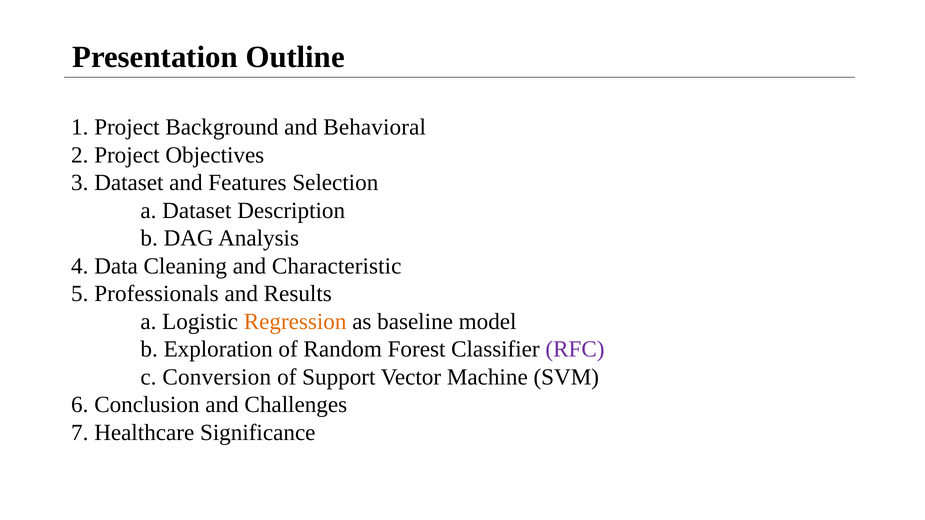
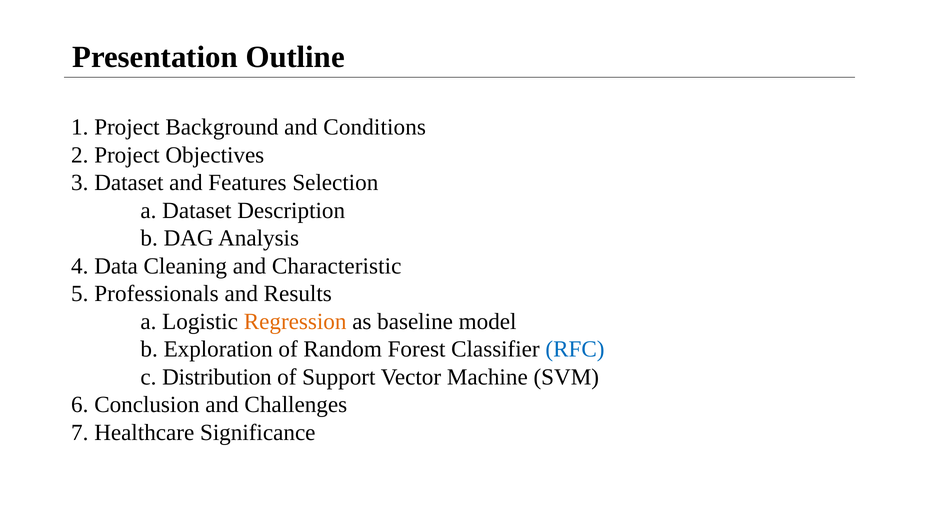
Behavioral: Behavioral -> Conditions
RFC colour: purple -> blue
Conversion: Conversion -> Distribution
